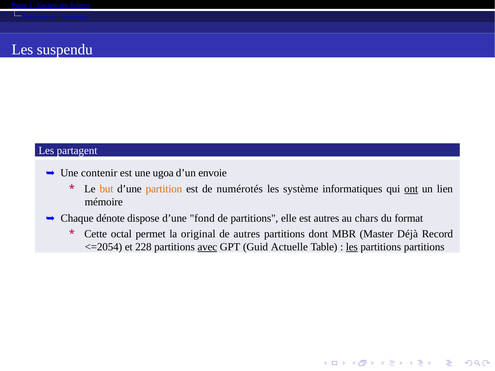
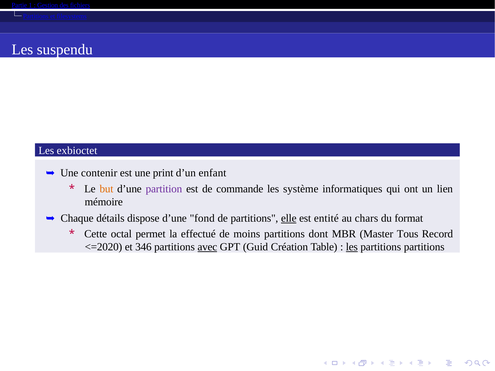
partagent: partagent -> exbioctet
ugoa: ugoa -> print
envoie: envoie -> enfant
partition colour: orange -> purple
numérotés: numérotés -> commande
ont underline: present -> none
dénote: dénote -> détails
elle underline: none -> present
est autres: autres -> entité
original: original -> effectué
de autres: autres -> moins
Déjà: Déjà -> Tous
<=2054: <=2054 -> <=2020
228: 228 -> 346
Actuelle: Actuelle -> Création
